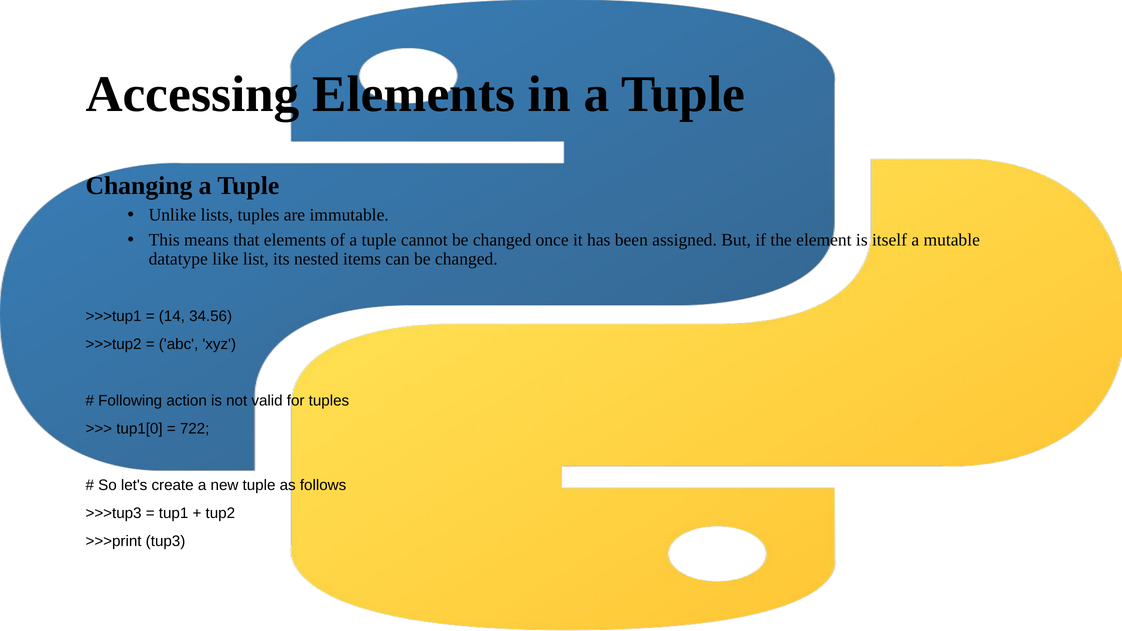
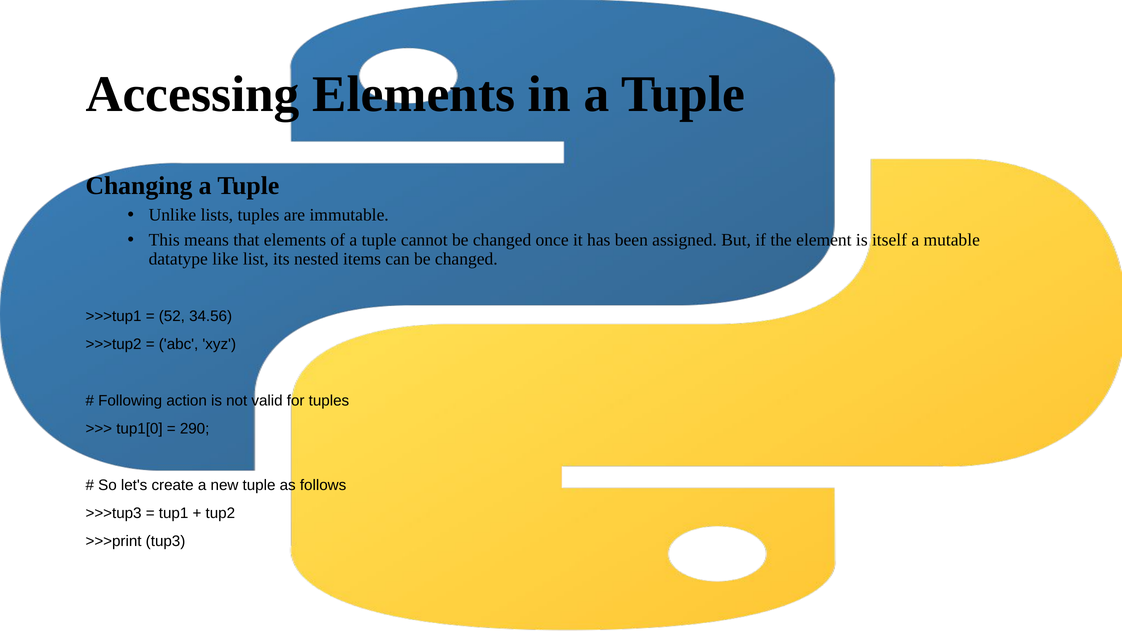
14: 14 -> 52
722: 722 -> 290
